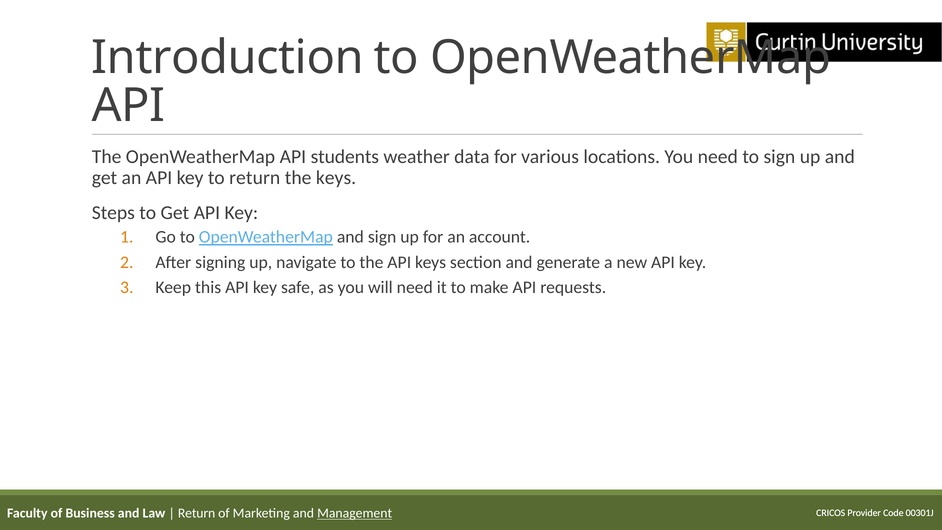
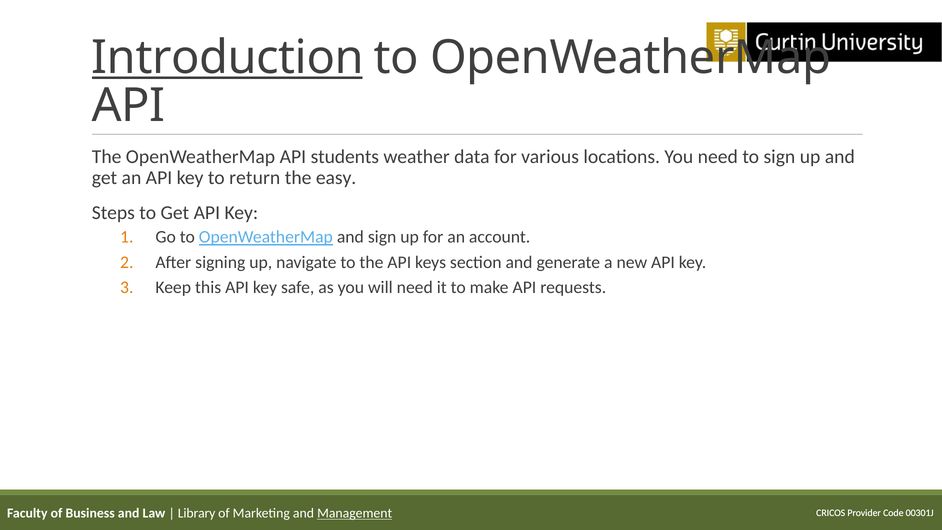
Introduction underline: none -> present
the keys: keys -> easy
Return at (197, 513): Return -> Library
